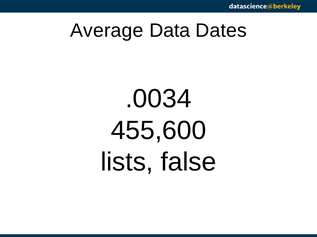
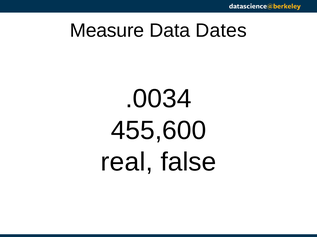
Average: Average -> Measure
lists: lists -> real
